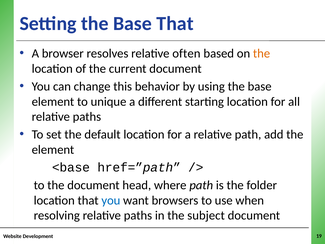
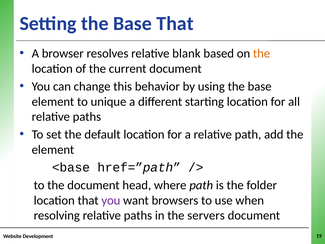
often: often -> blank
you at (111, 200) colour: blue -> purple
subject: subject -> servers
